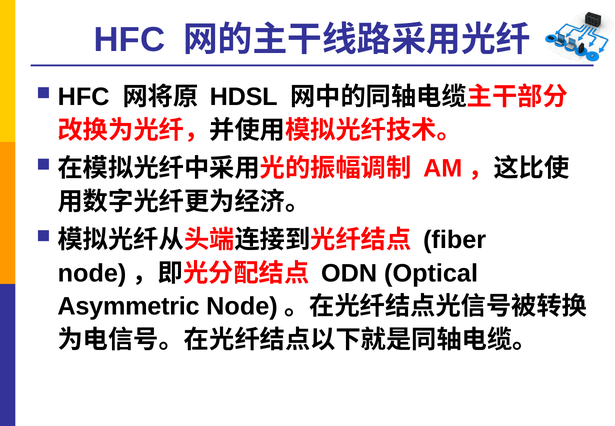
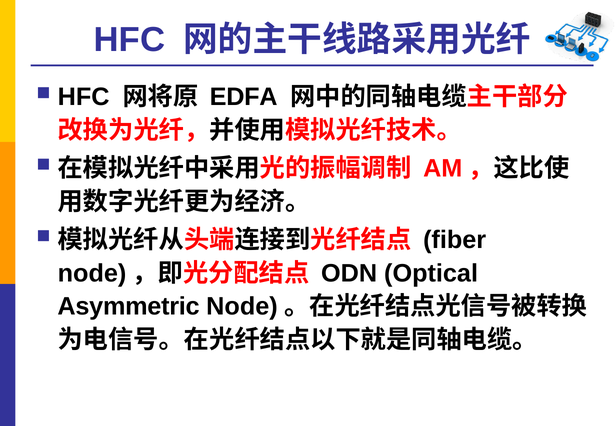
HDSL: HDSL -> EDFA
